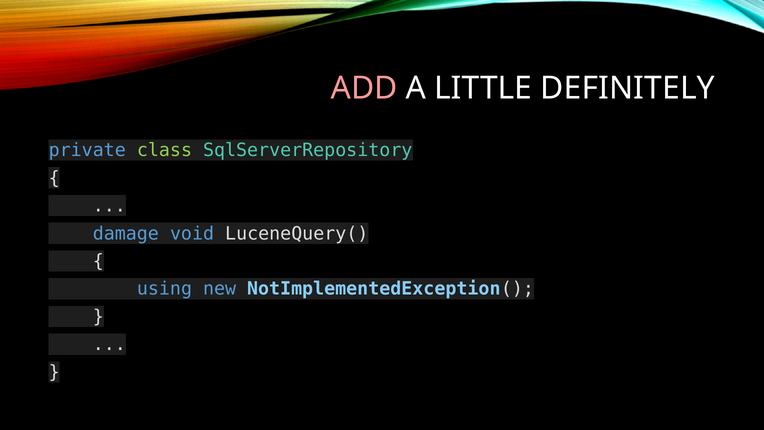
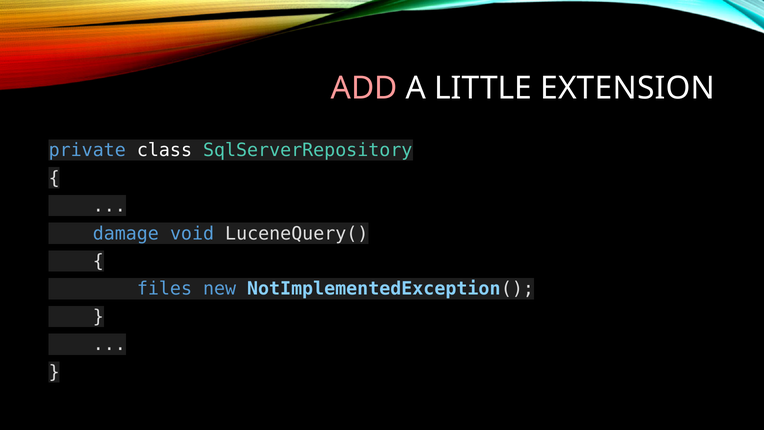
DEFINITELY: DEFINITELY -> EXTENSION
class colour: light green -> white
using: using -> files
